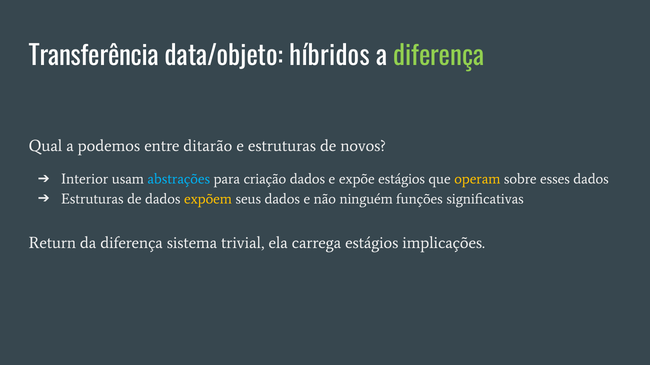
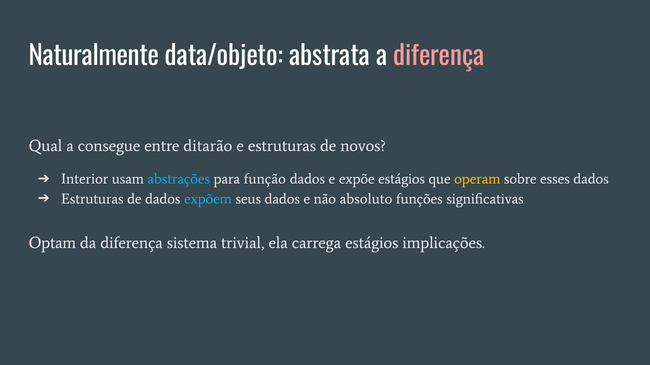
Transferência: Transferência -> Naturalmente
híbridos: híbridos -> abstrata
diferença at (439, 56) colour: light green -> pink
podemos: podemos -> consegue
criação: criação -> função
expõem colour: yellow -> light blue
ninguém: ninguém -> absoluto
Return: Return -> Optam
